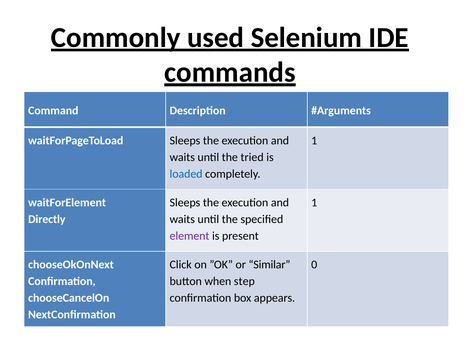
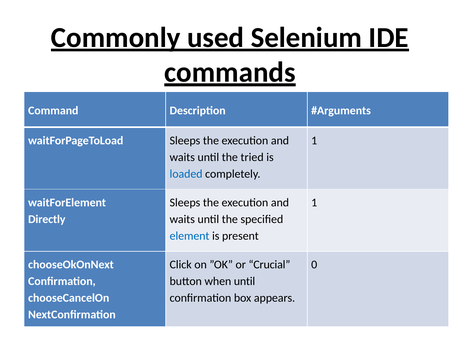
element colour: purple -> blue
Similar: Similar -> Crucial
when step: step -> until
